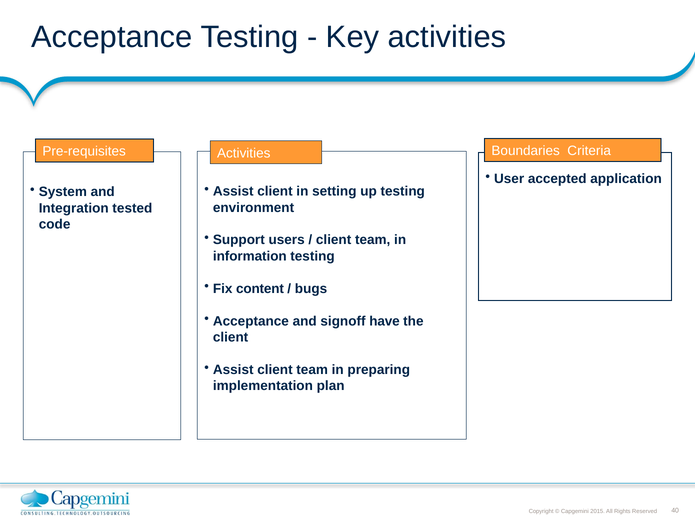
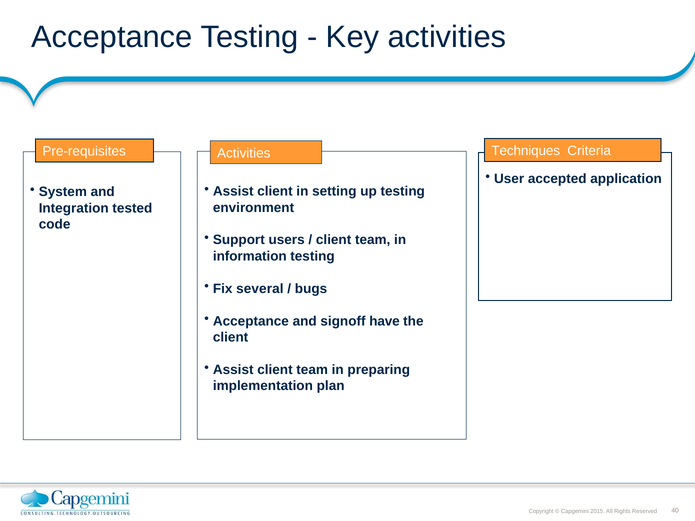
Boundaries: Boundaries -> Techniques
content: content -> several
